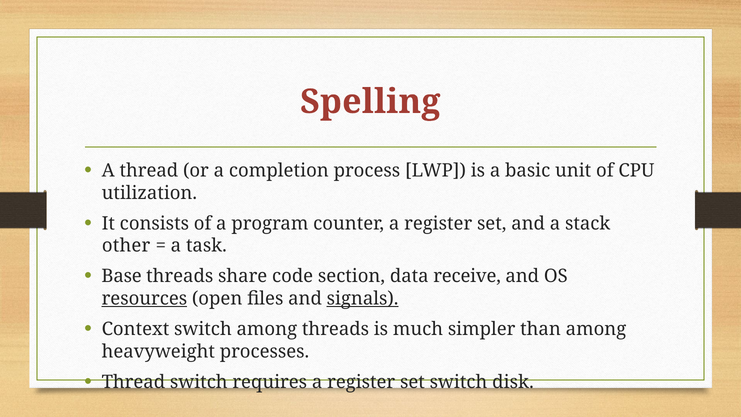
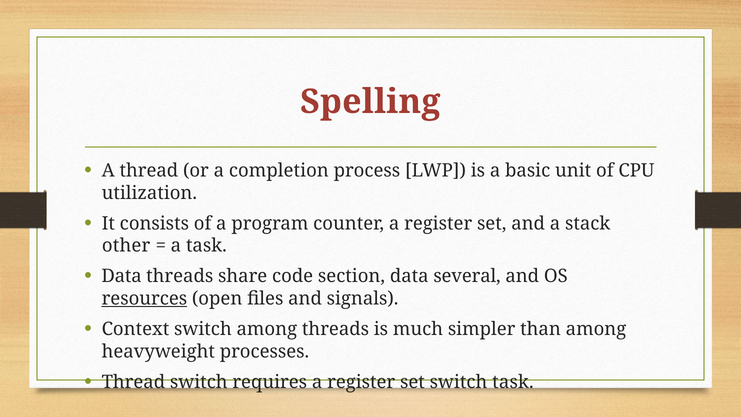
Base at (122, 276): Base -> Data
receive: receive -> several
signals underline: present -> none
switch disk: disk -> task
